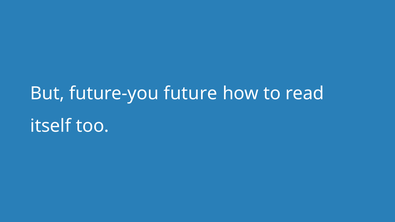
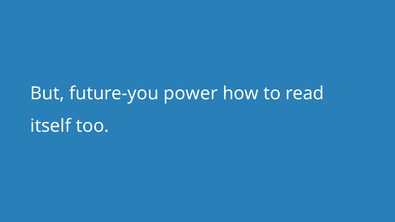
future: future -> power
